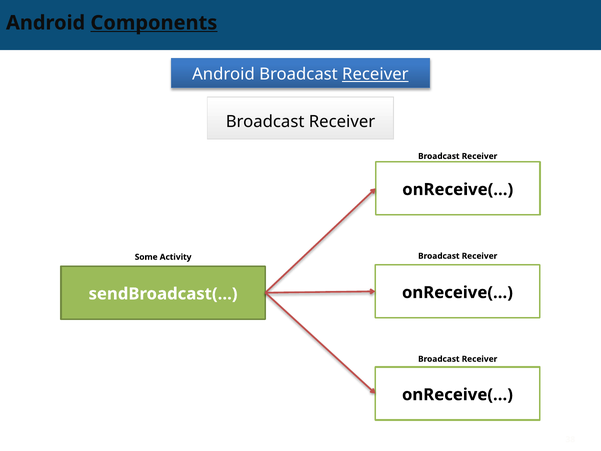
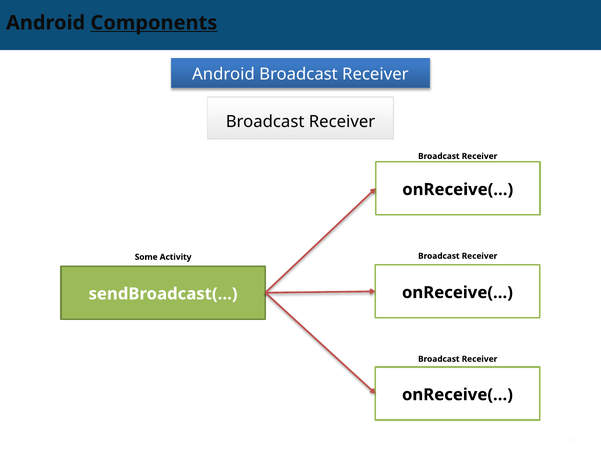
Receiver at (375, 74) underline: present -> none
